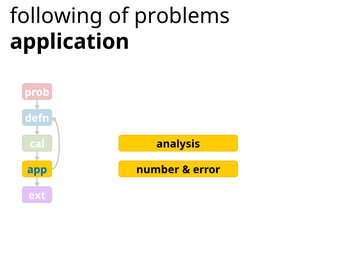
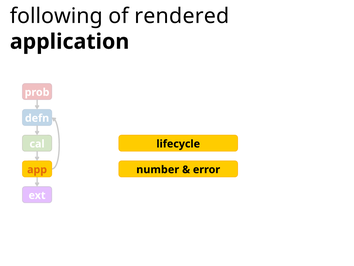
problems: problems -> rendered
analysis: analysis -> lifecycle
app colour: blue -> orange
